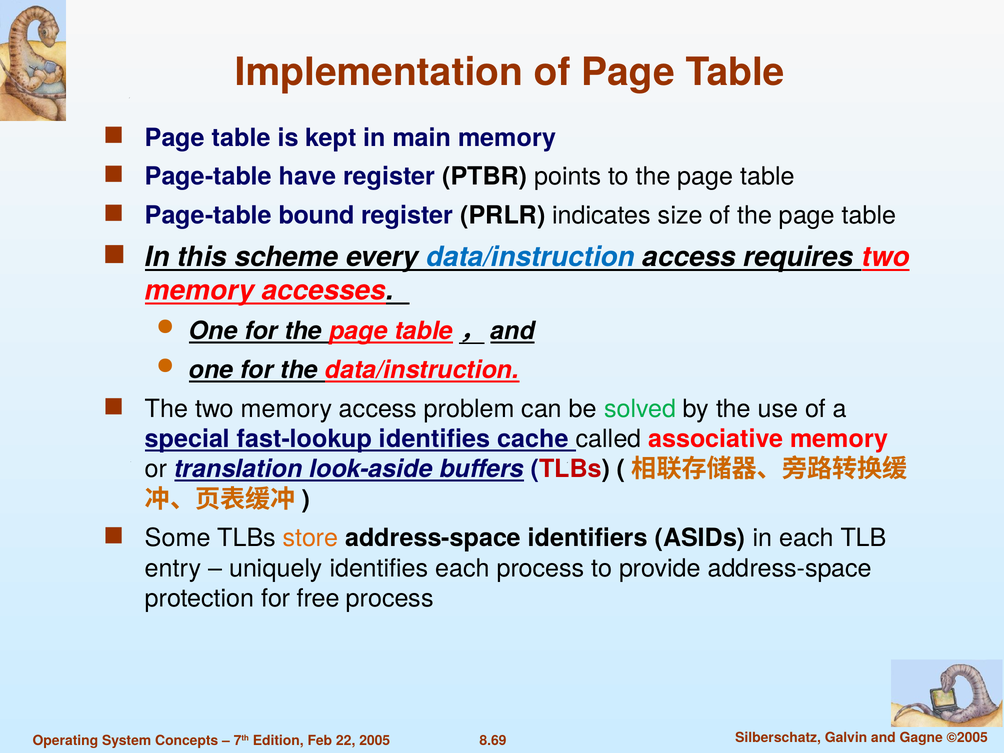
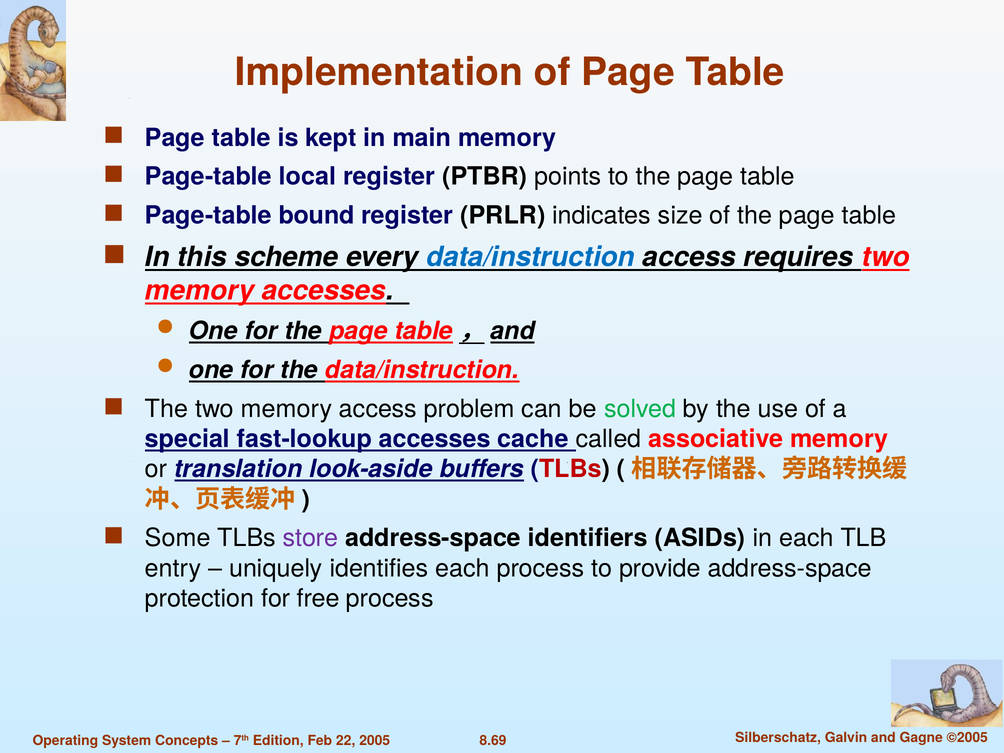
have: have -> local
fast-lookup identifies: identifies -> accesses
store colour: orange -> purple
